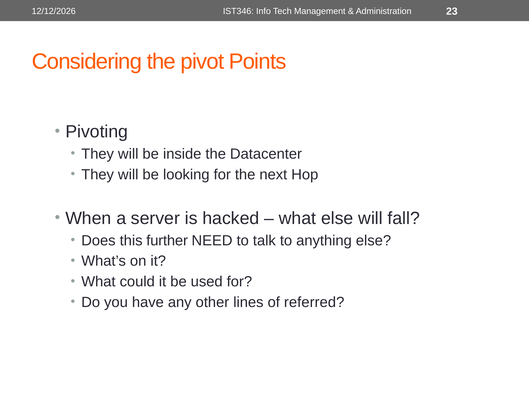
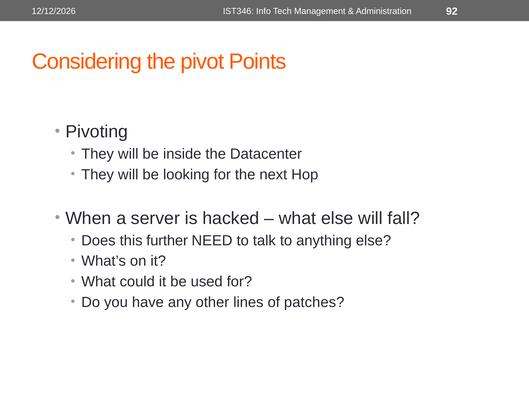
23: 23 -> 92
referred: referred -> patches
